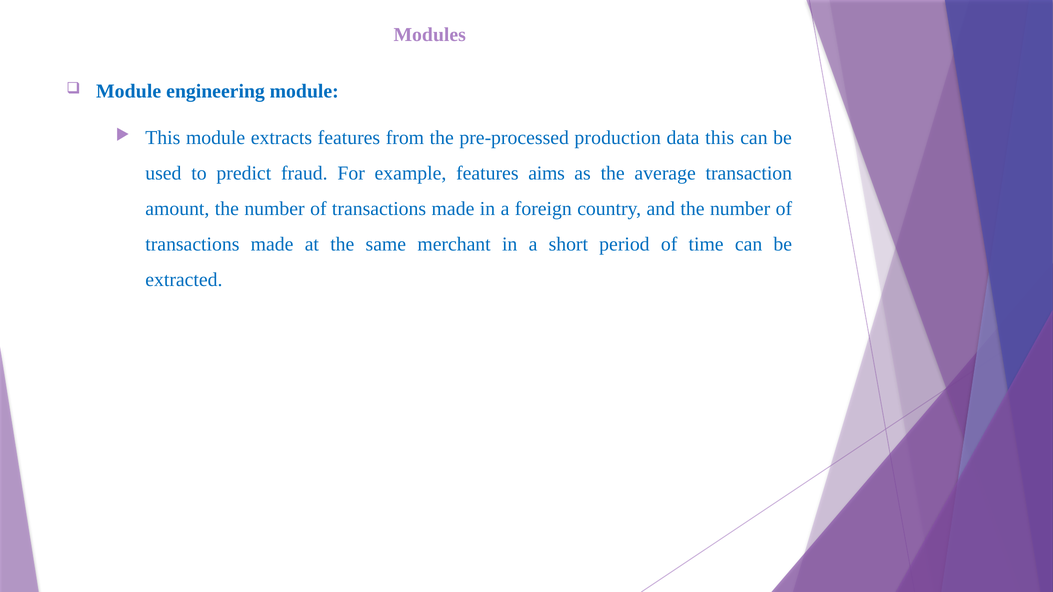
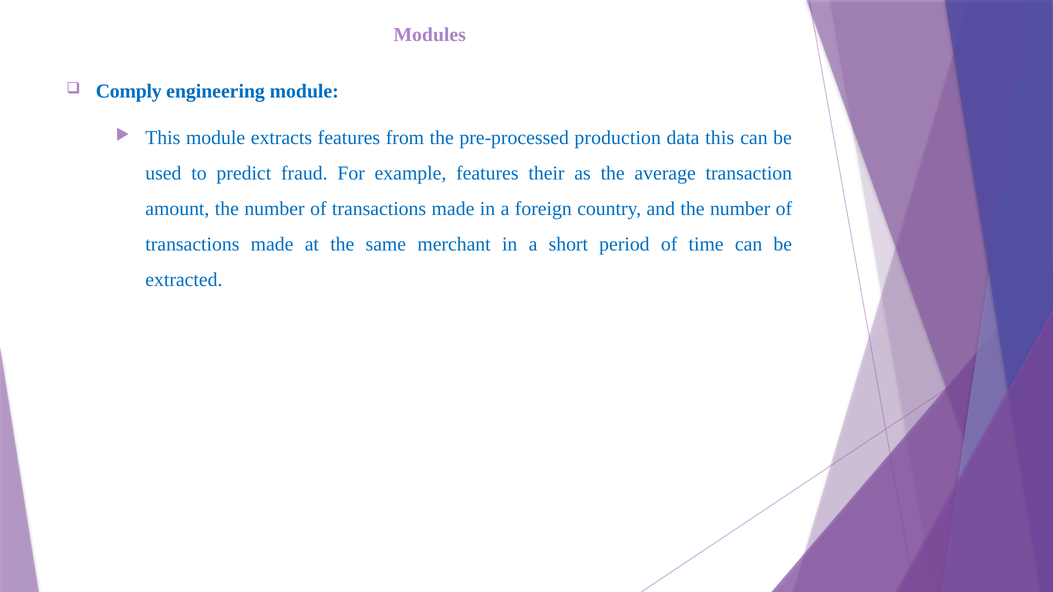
Module at (129, 91): Module -> Comply
aims: aims -> their
